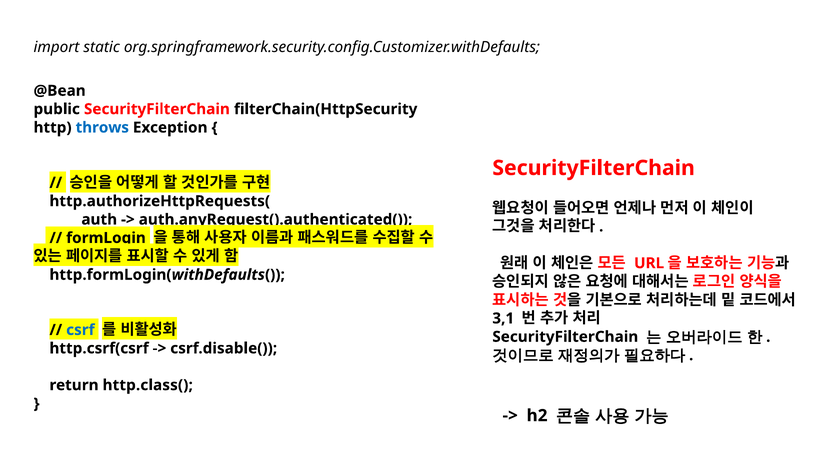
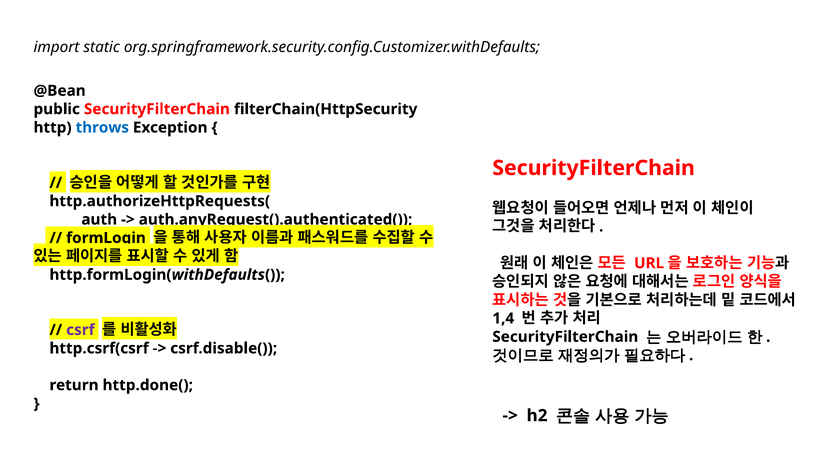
3,1: 3,1 -> 1,4
csrf colour: blue -> purple
http.class(: http.class( -> http.done(
